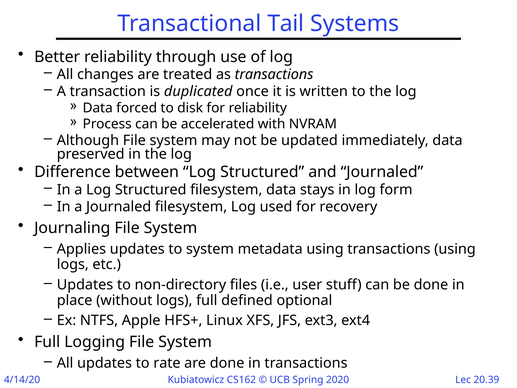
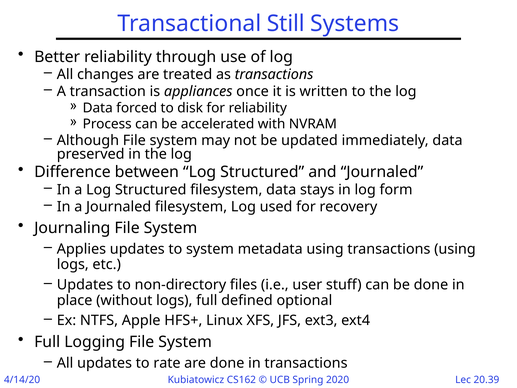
Tail: Tail -> Still
duplicated: duplicated -> appliances
